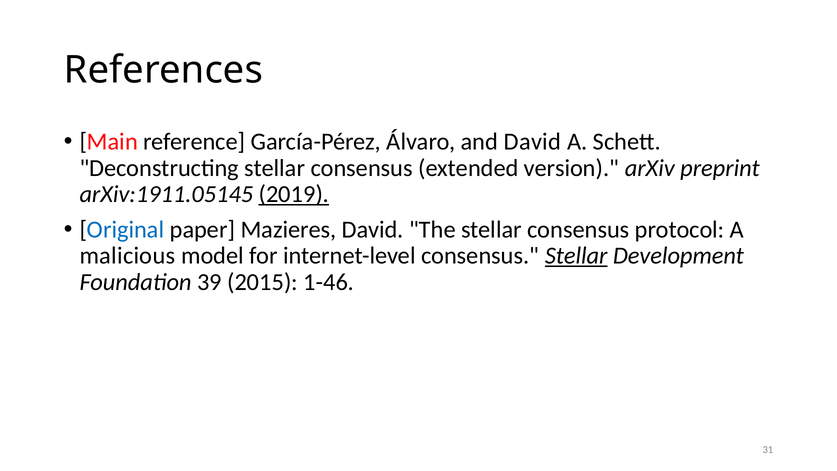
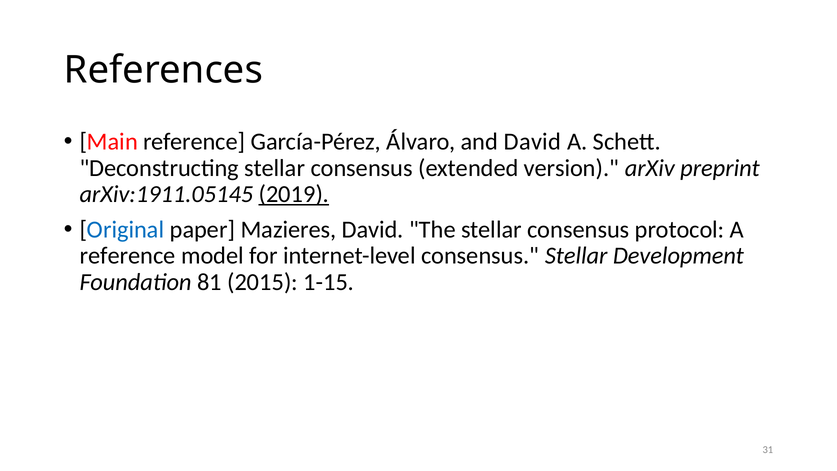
malicious at (127, 256): malicious -> reference
Stellar at (576, 256) underline: present -> none
39: 39 -> 81
1-46: 1-46 -> 1-15
